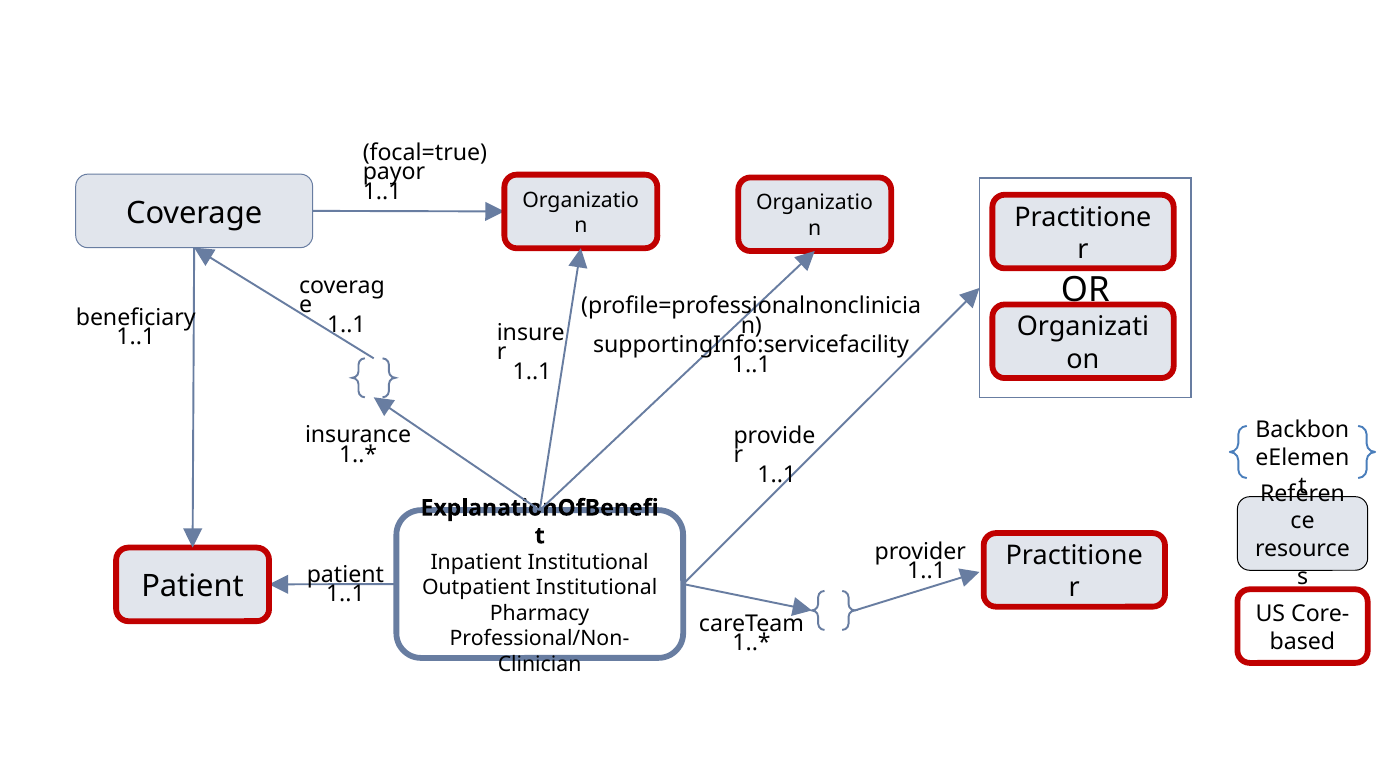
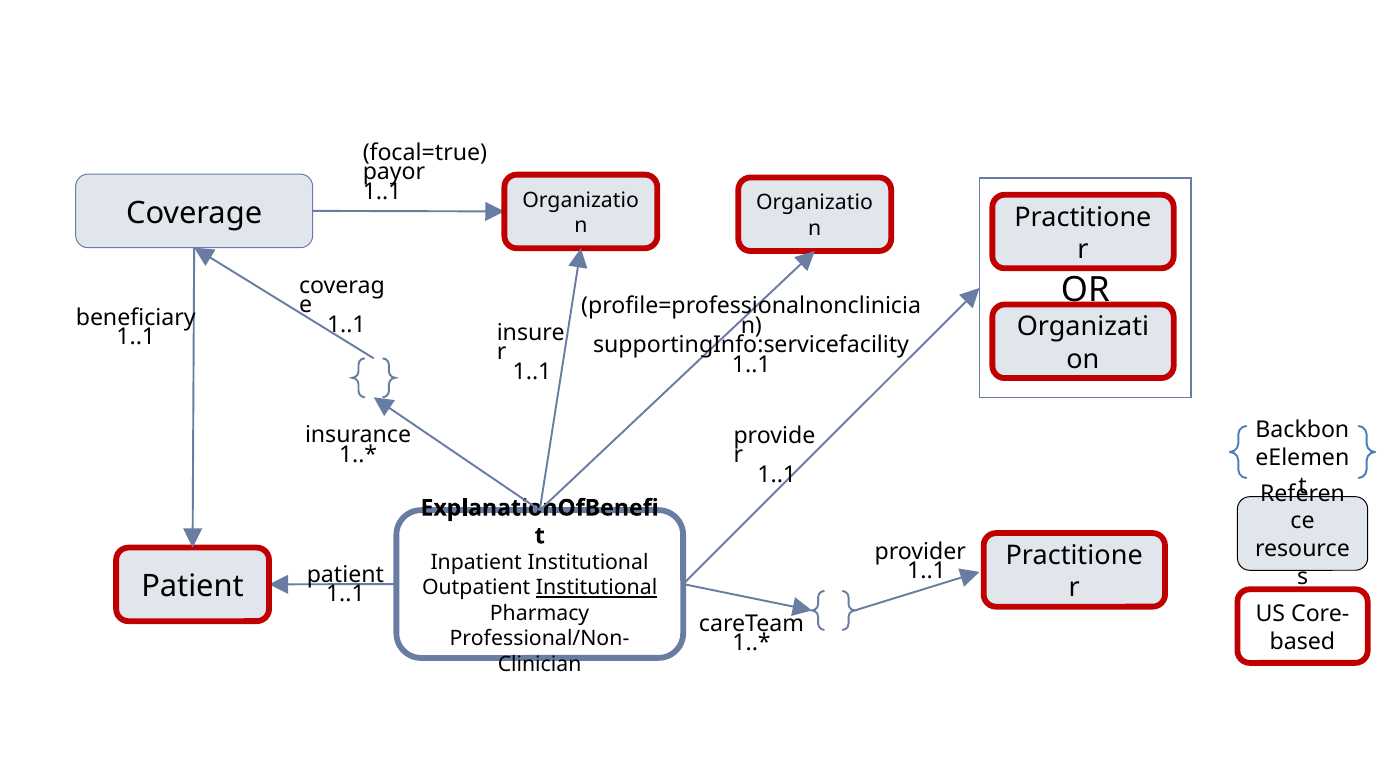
Institutional at (597, 588) underline: none -> present
